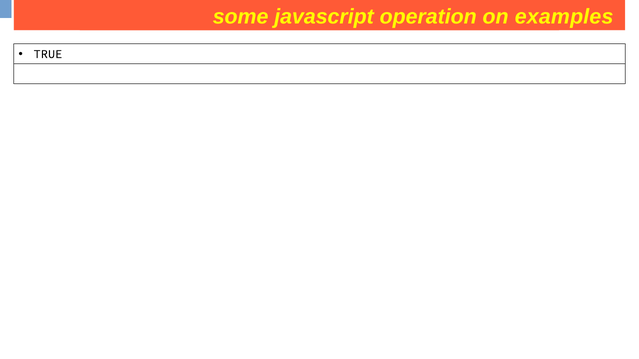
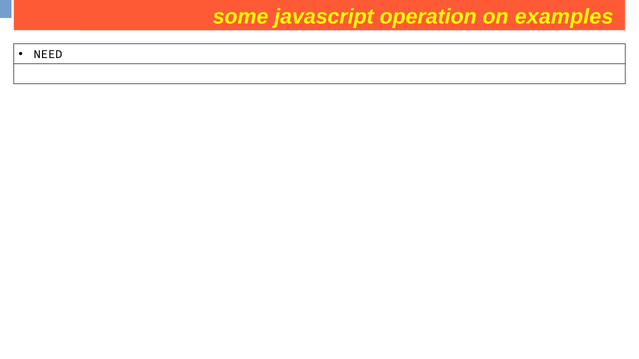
TRUE: TRUE -> NEED
